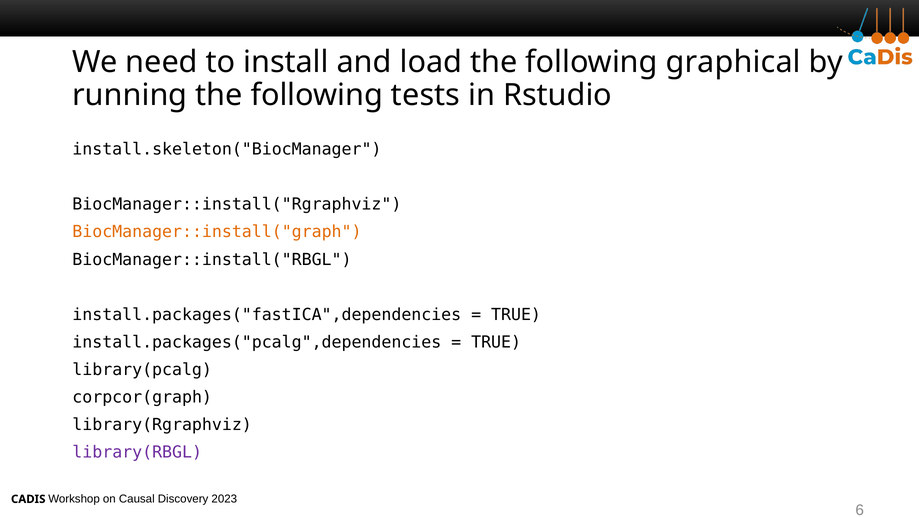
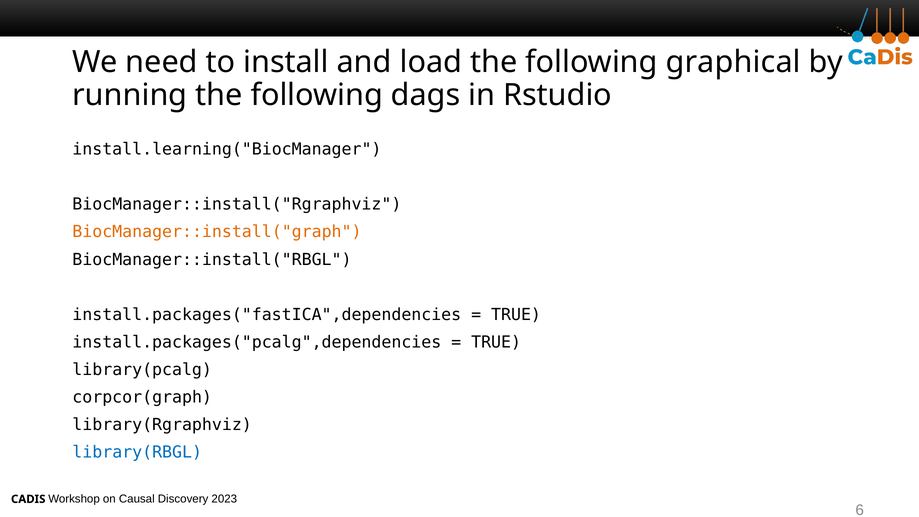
tests: tests -> dags
install.skeleton("BiocManager: install.skeleton("BiocManager -> install.learning("BiocManager
library(RBGL colour: purple -> blue
